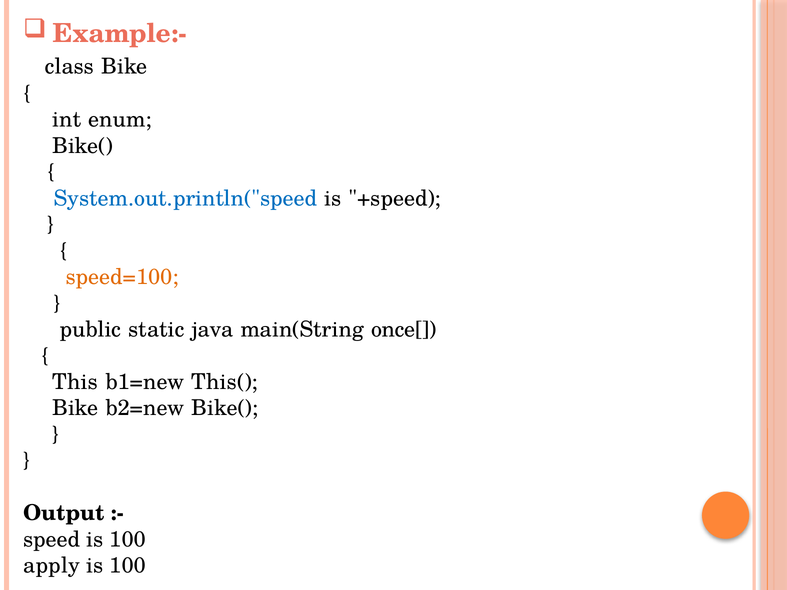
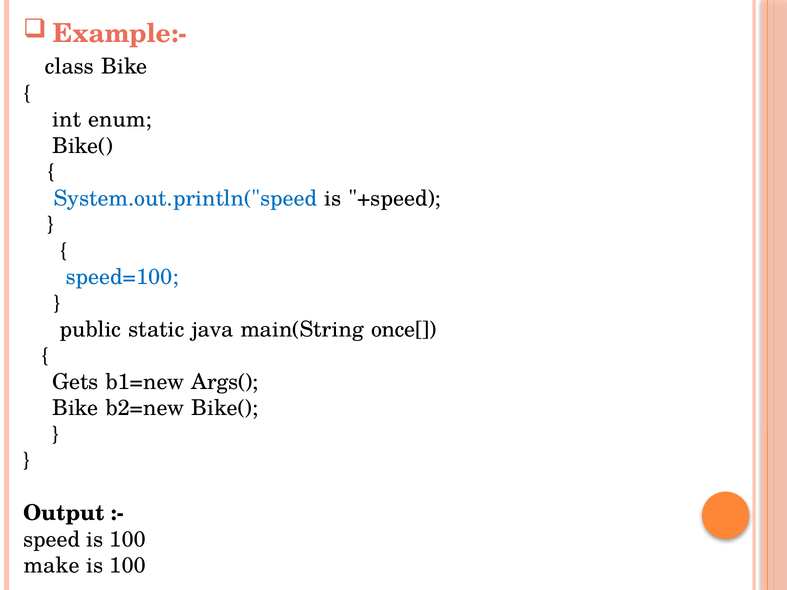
speed=100 colour: orange -> blue
This: This -> Gets
This(: This( -> Args(
apply: apply -> make
